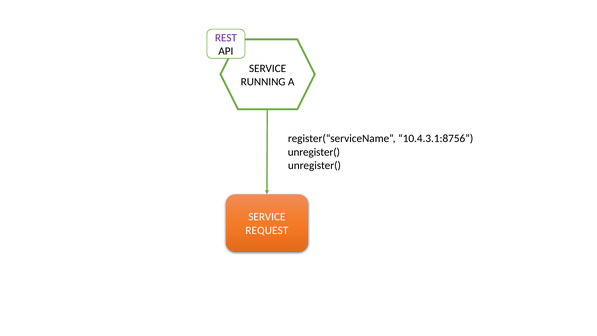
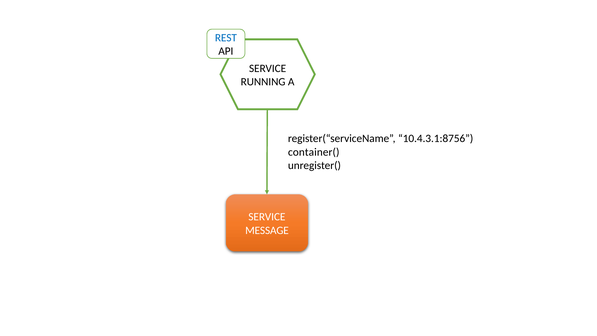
REST colour: purple -> blue
unregister( at (314, 152): unregister( -> container(
REQUEST: REQUEST -> MESSAGE
